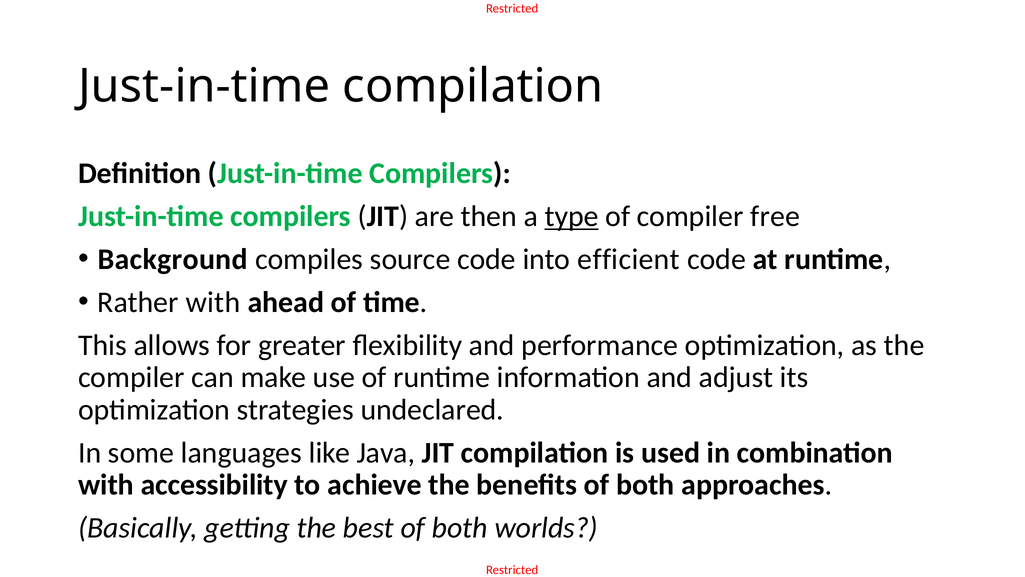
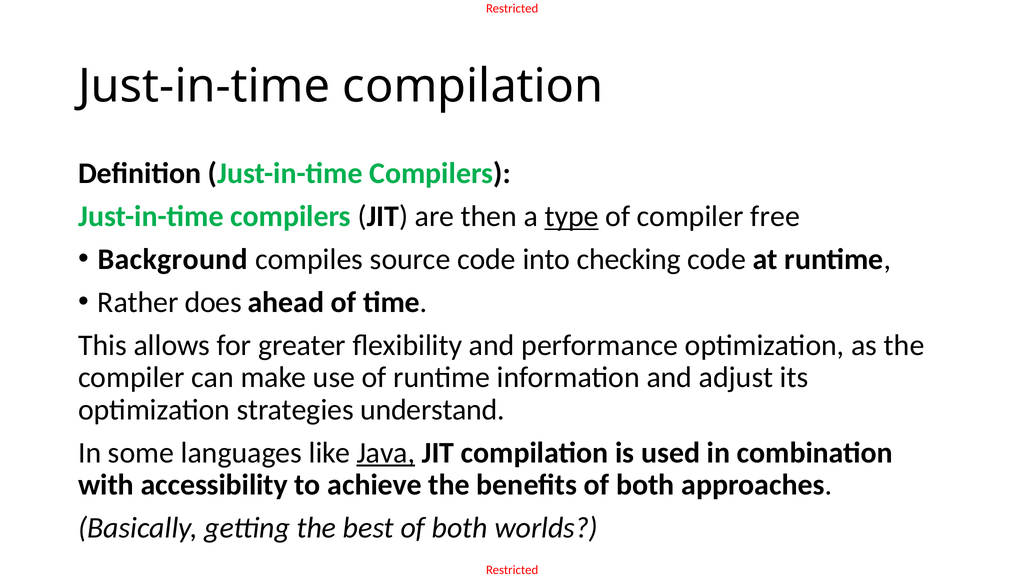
efficient: efficient -> checking
Rather with: with -> does
undeclared: undeclared -> understand
Java underline: none -> present
